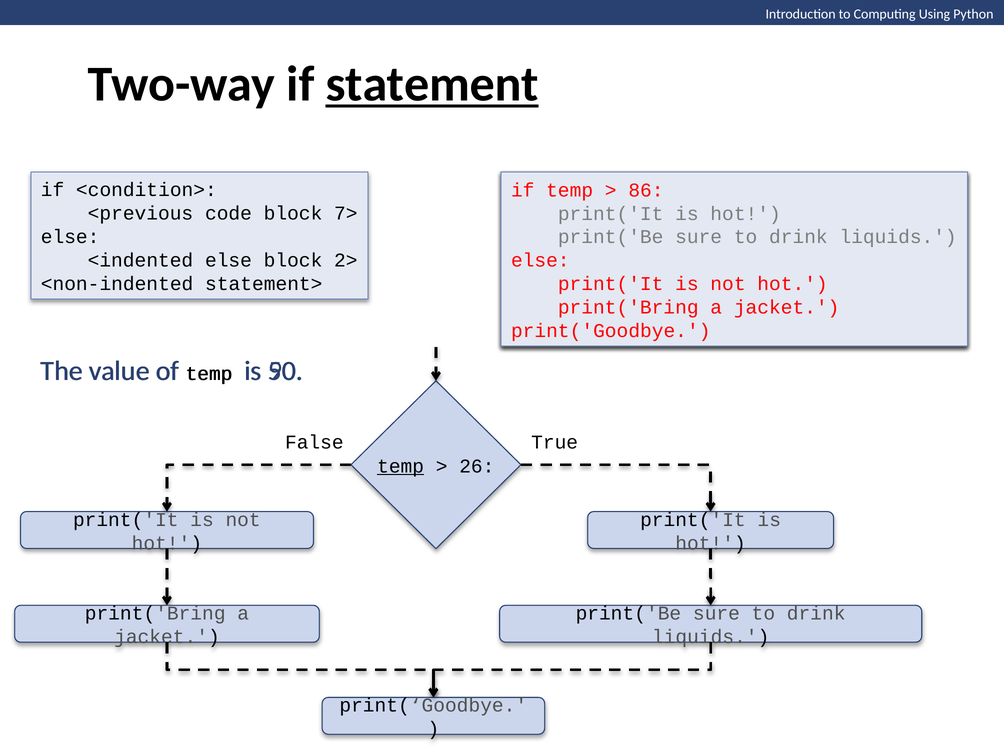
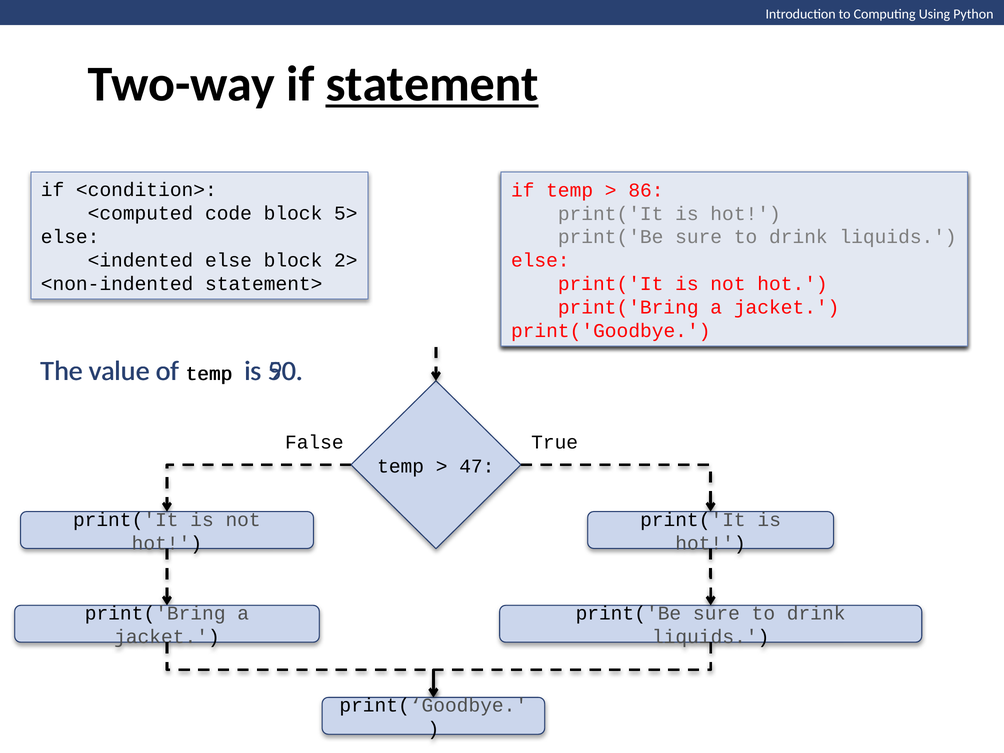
<previous: <previous -> <computed
7>: 7> -> 5>
temp at (401, 466) underline: present -> none
26: 26 -> 47
